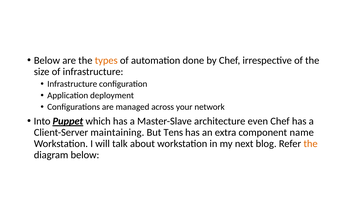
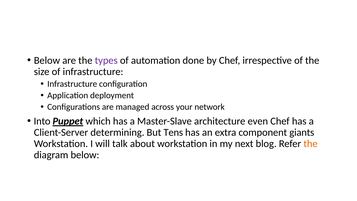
types colour: orange -> purple
maintaining: maintaining -> determining
name: name -> giants
